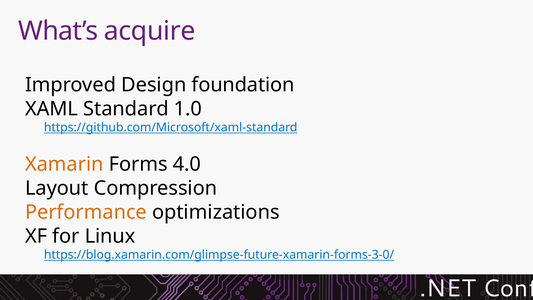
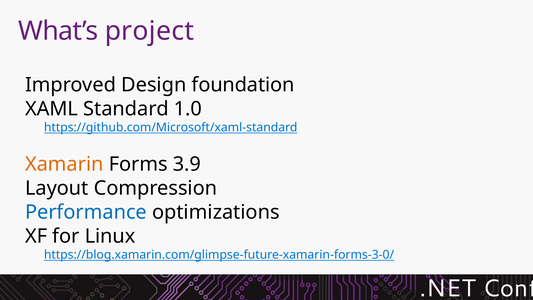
acquire: acquire -> project
4.0: 4.0 -> 3.9
Performance colour: orange -> blue
